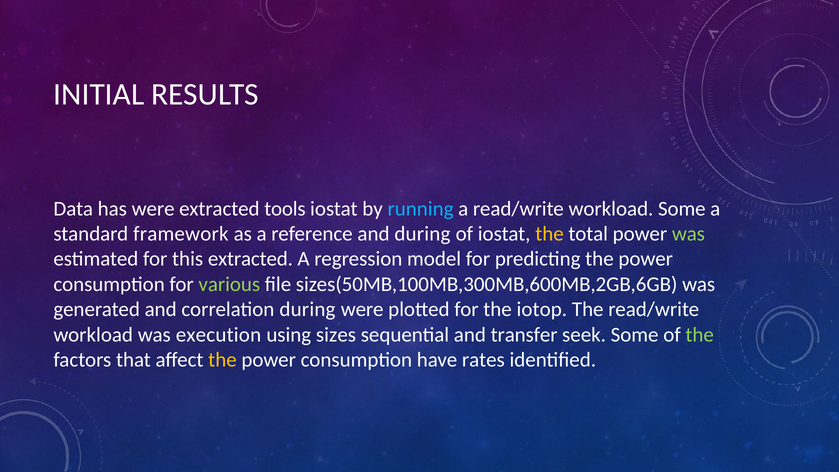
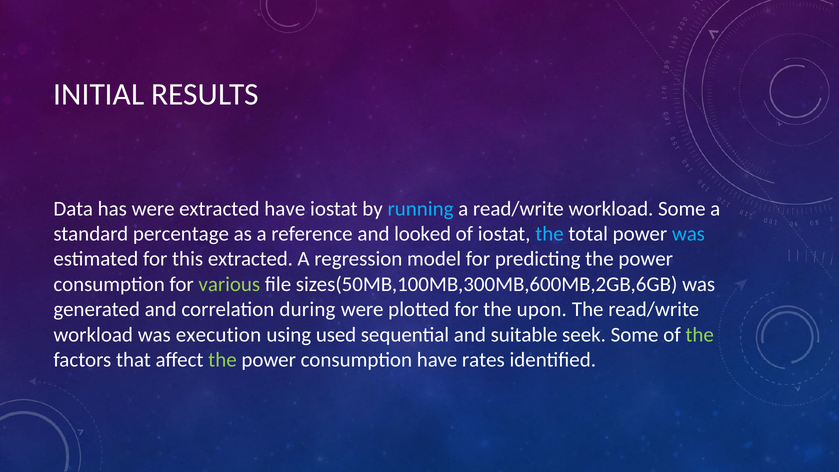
extracted tools: tools -> have
framework: framework -> percentage
and during: during -> looked
the at (550, 234) colour: yellow -> light blue
was at (688, 234) colour: light green -> light blue
iotop: iotop -> upon
sizes: sizes -> used
transfer: transfer -> suitable
the at (222, 360) colour: yellow -> light green
